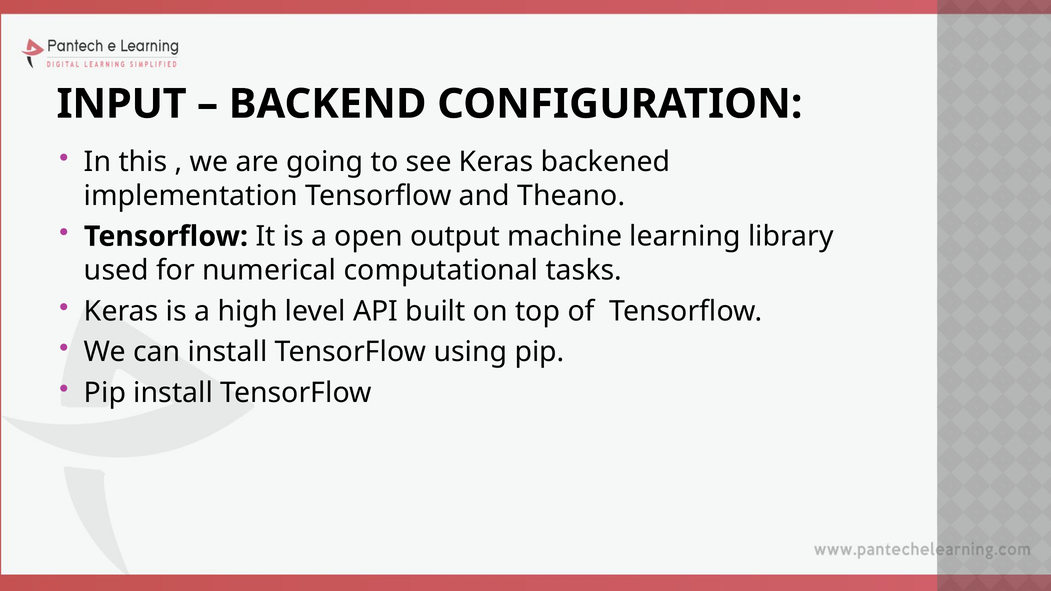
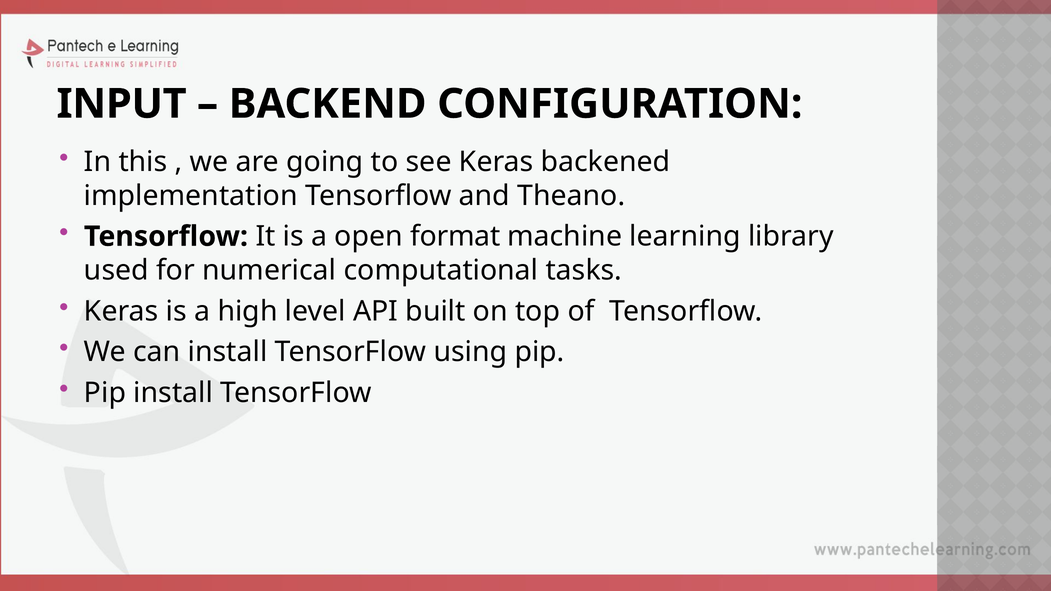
output: output -> format
